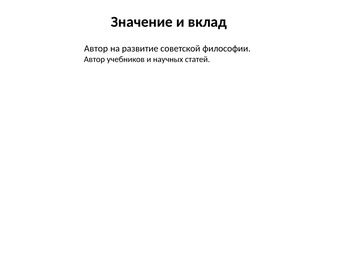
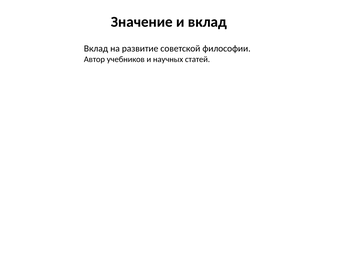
Автор at (96, 49): Автор -> Вклад
